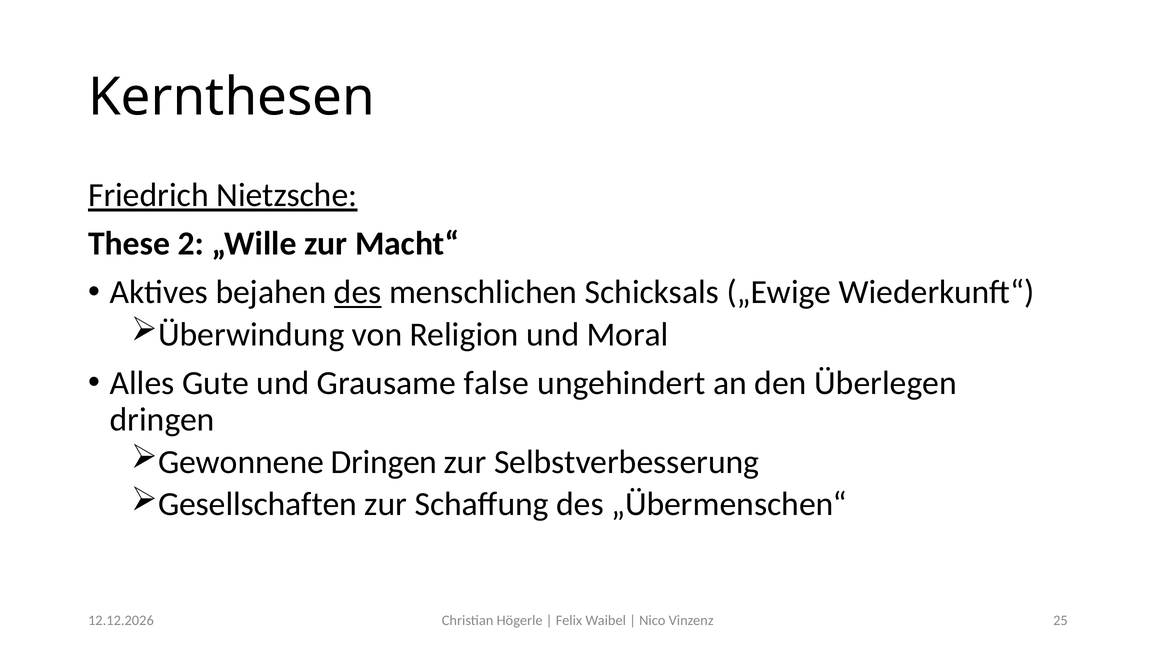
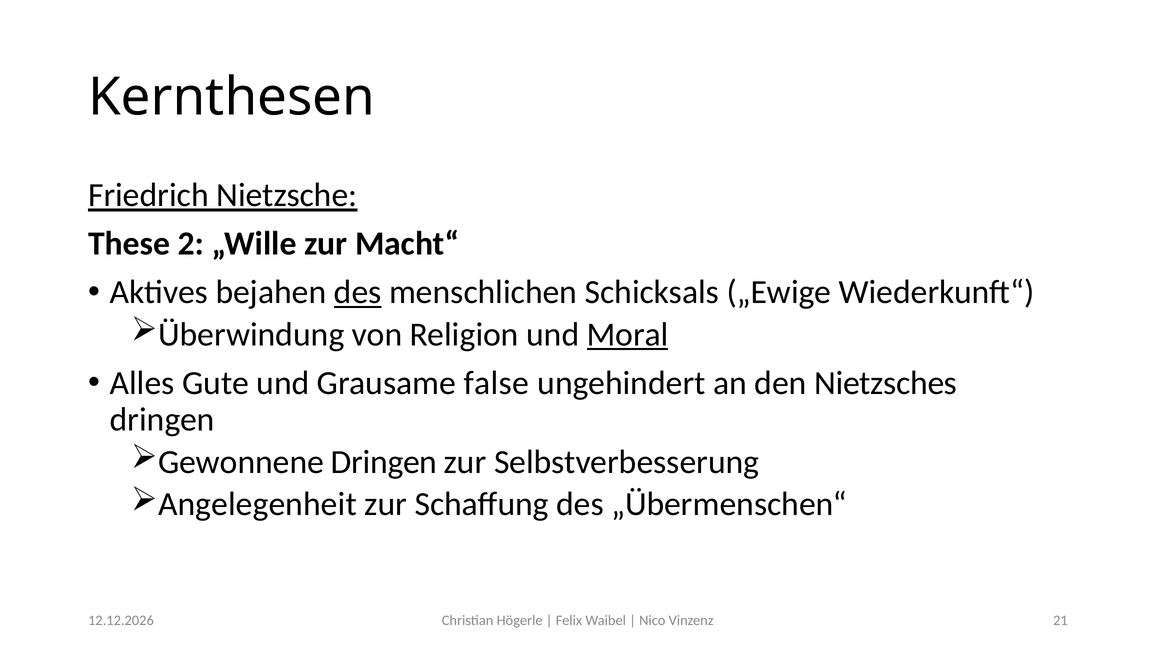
Moral underline: none -> present
Überlegen: Überlegen -> Nietzsches
Gesellschaften: Gesellschaften -> Angelegenheit
25: 25 -> 21
